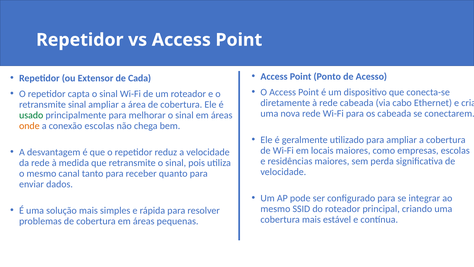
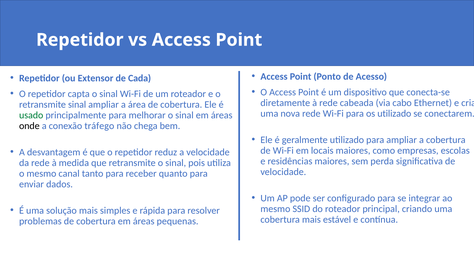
os cabeada: cabeada -> utilizado
onde colour: orange -> black
conexão escolas: escolas -> tráfego
